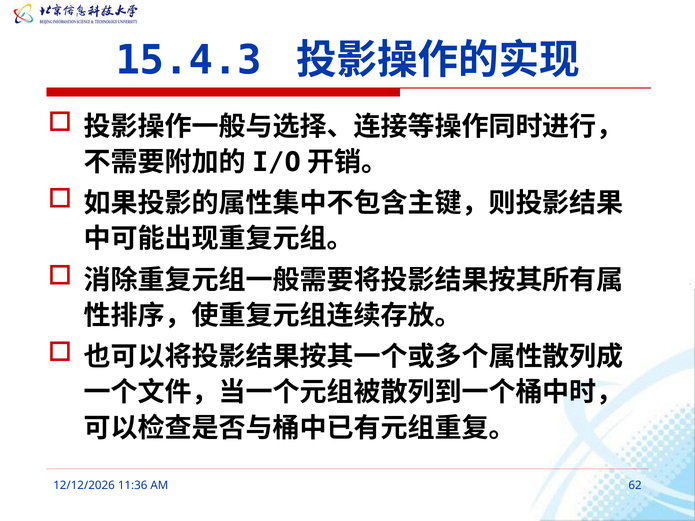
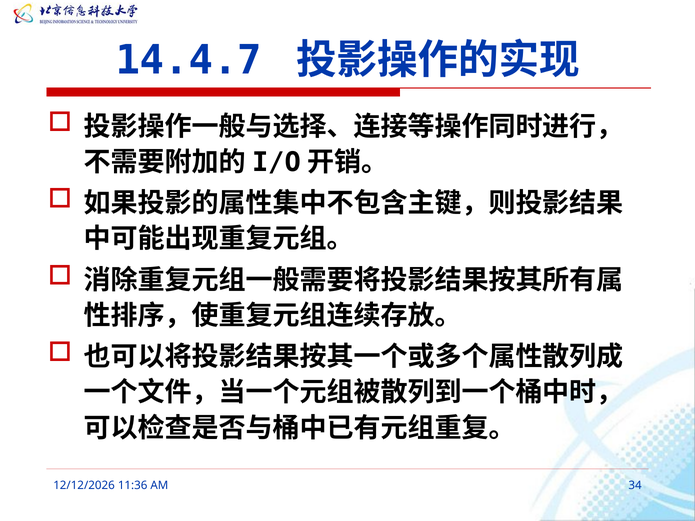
15.4.3: 15.4.3 -> 14.4.7
62: 62 -> 34
